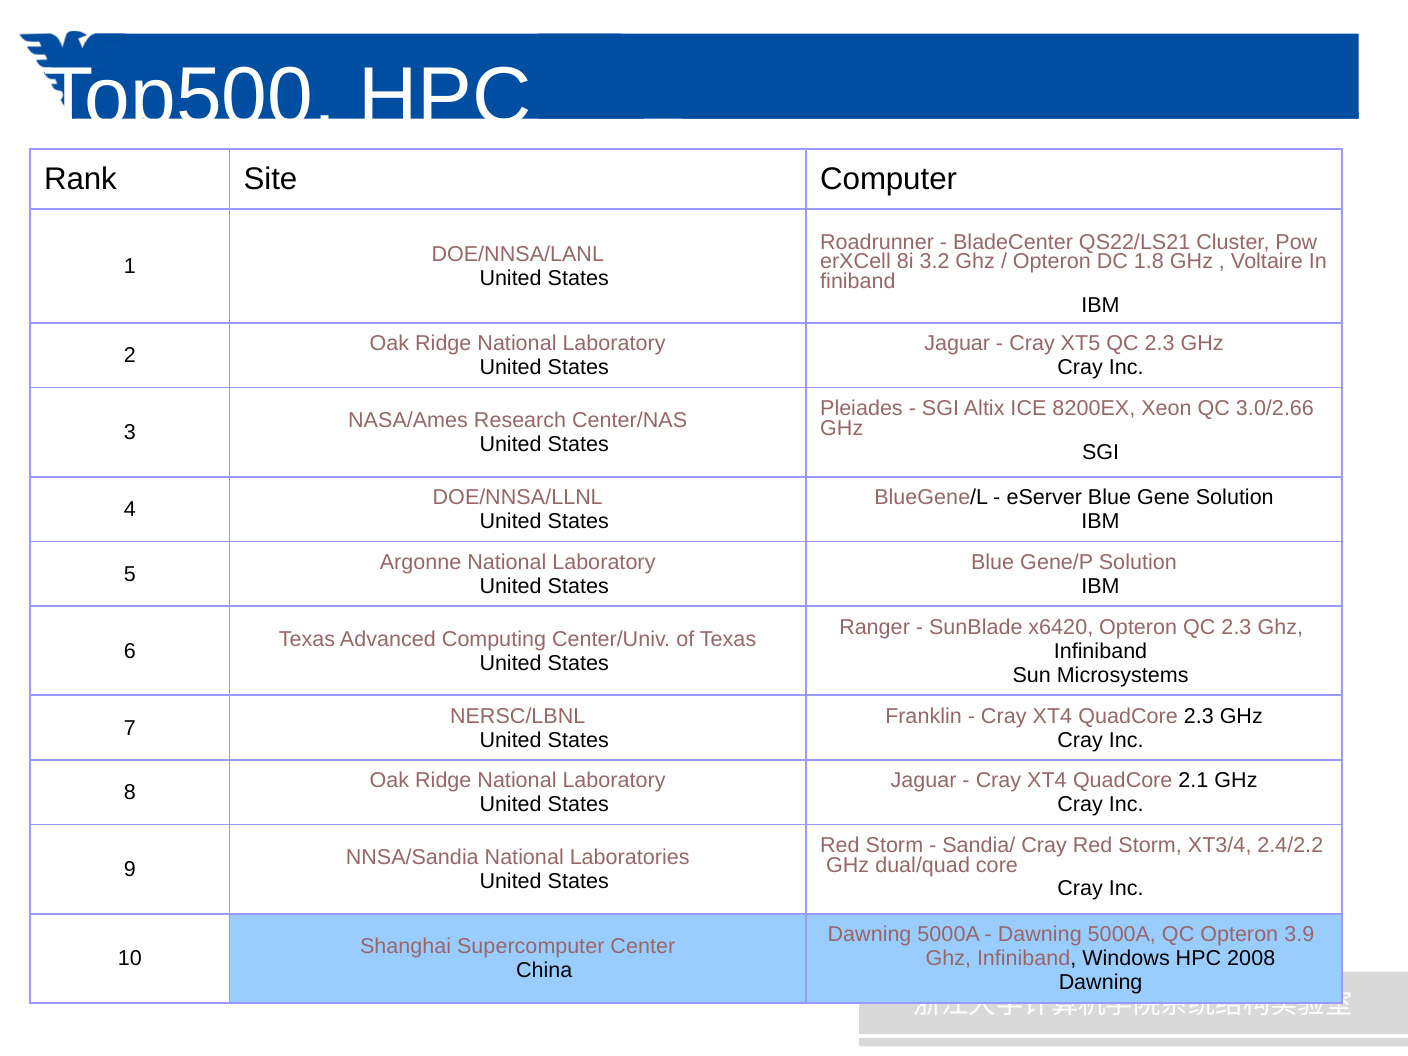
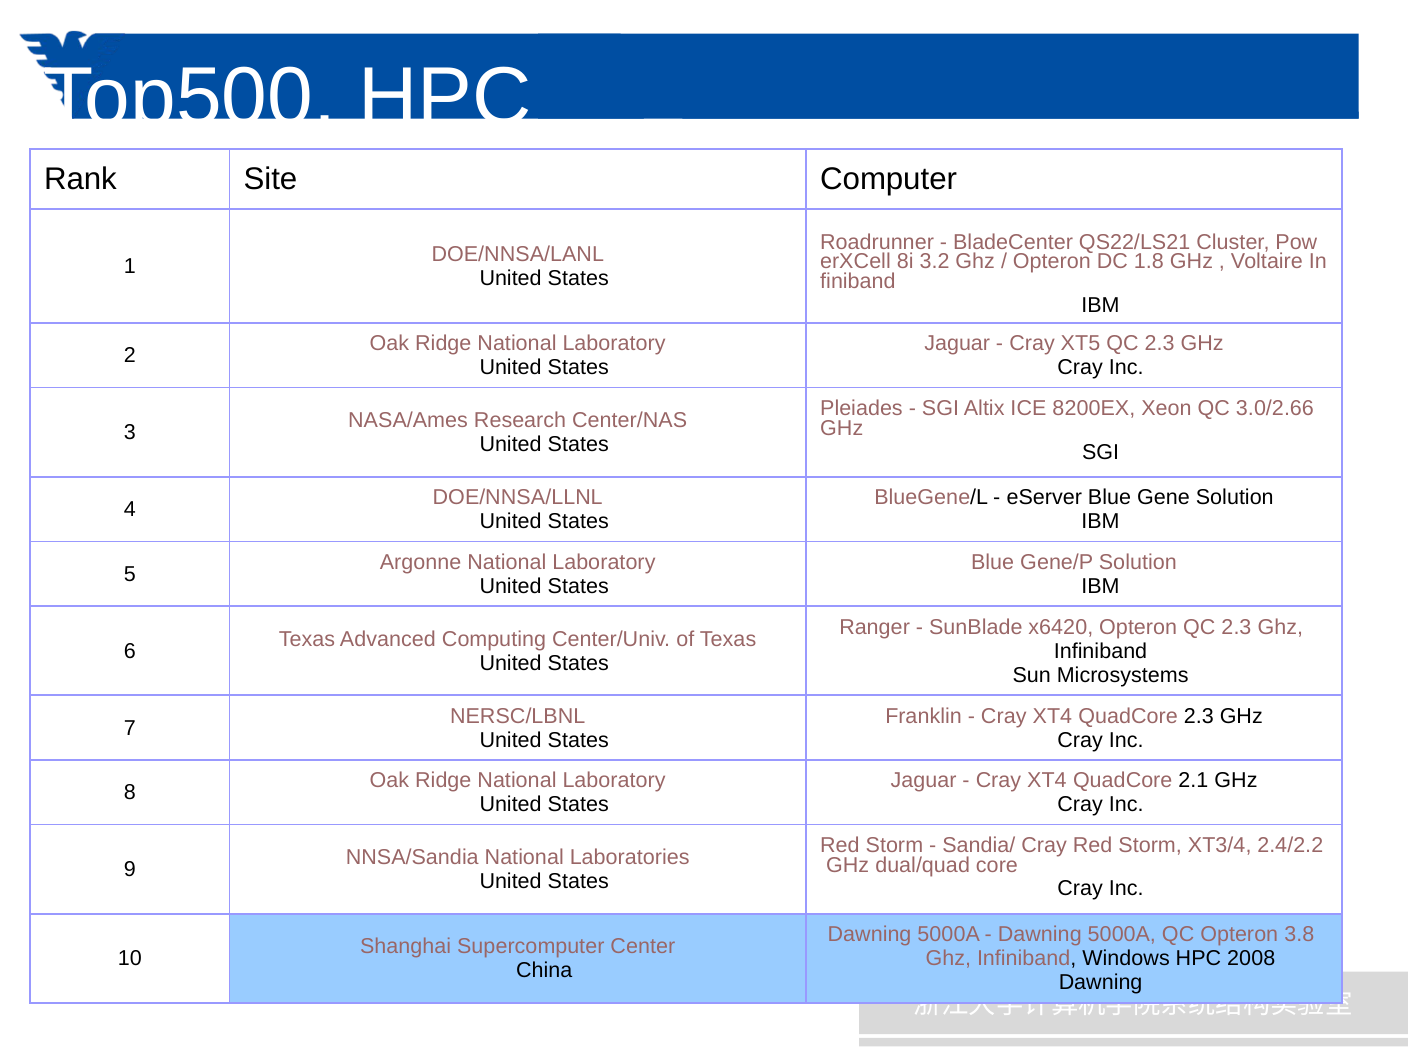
3.9: 3.9 -> 3.8
